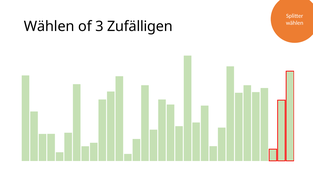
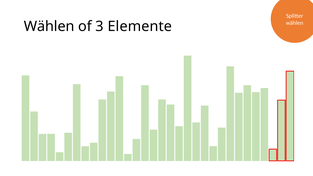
Zufälligen: Zufälligen -> Elemente
